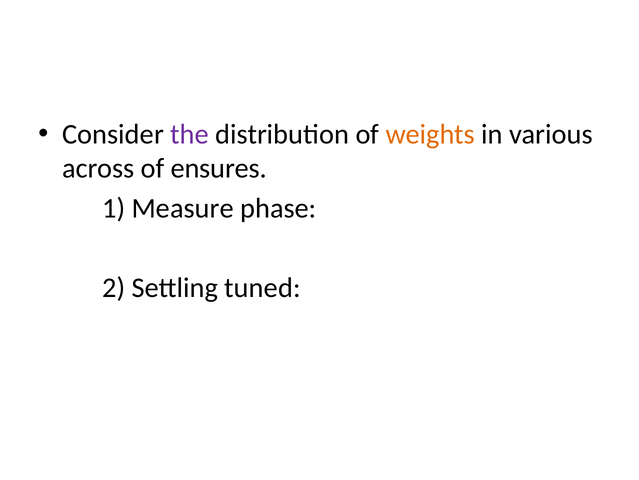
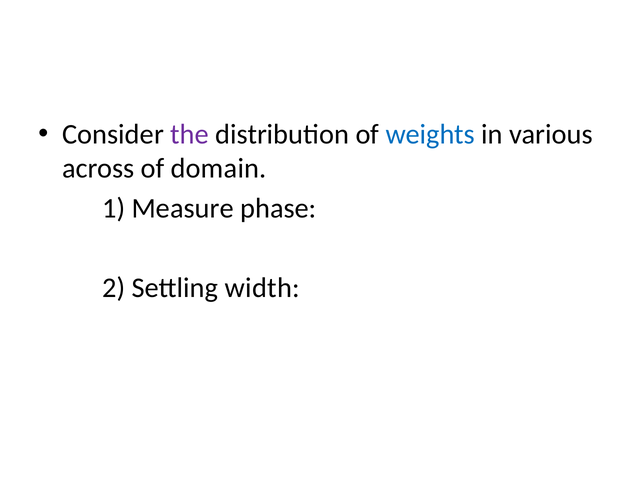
weights colour: orange -> blue
ensures: ensures -> domain
tuned: tuned -> width
